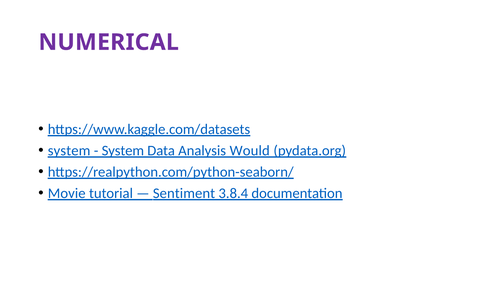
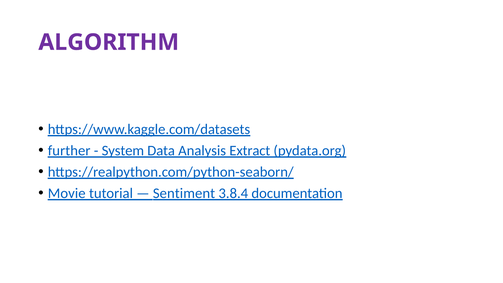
NUMERICAL: NUMERICAL -> ALGORITHM
system at (69, 151): system -> further
Would: Would -> Extract
